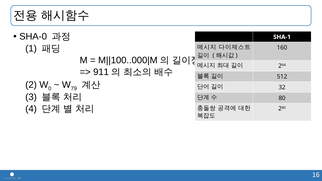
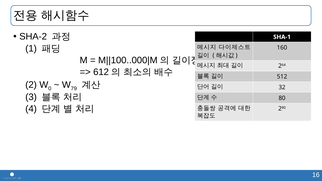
SHA-0: SHA-0 -> SHA-2
911: 911 -> 612
